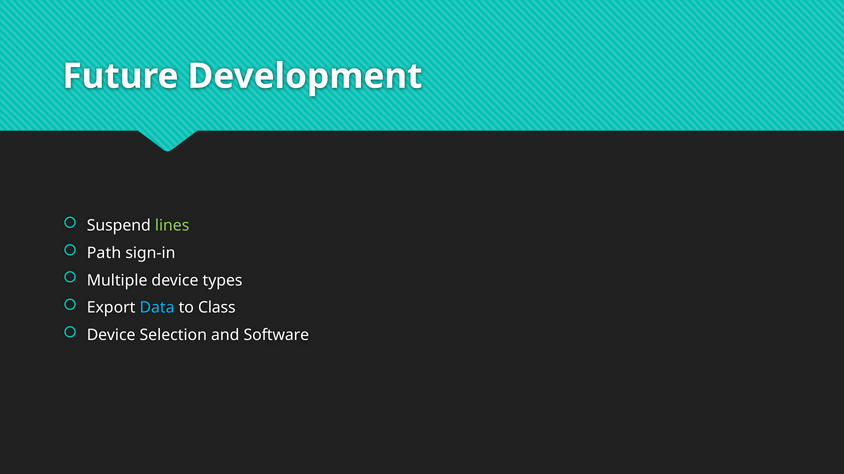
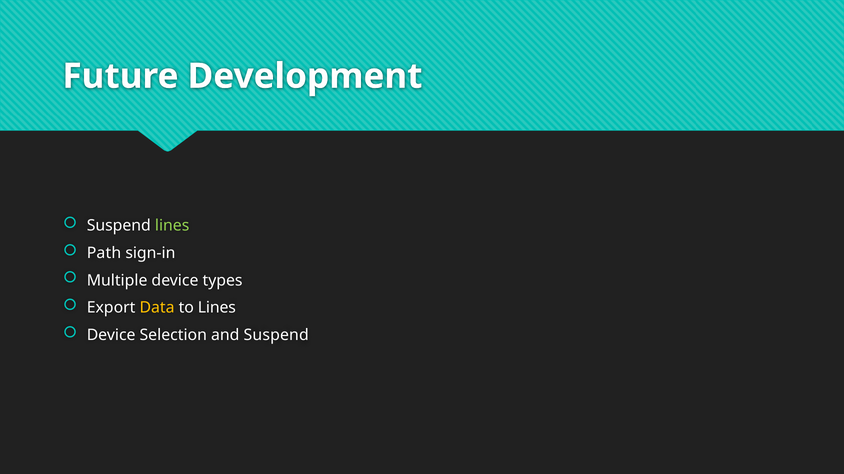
Data colour: light blue -> yellow
to Class: Class -> Lines
and Software: Software -> Suspend
